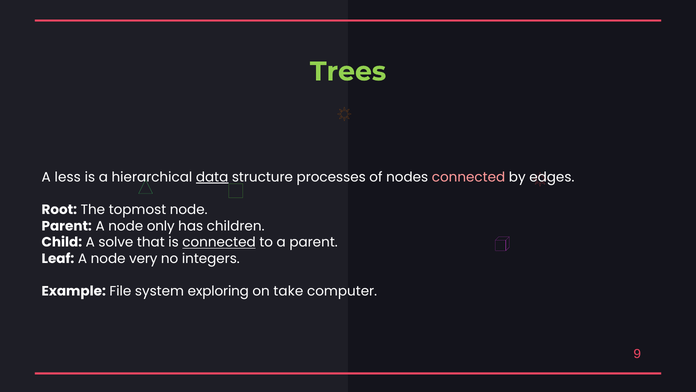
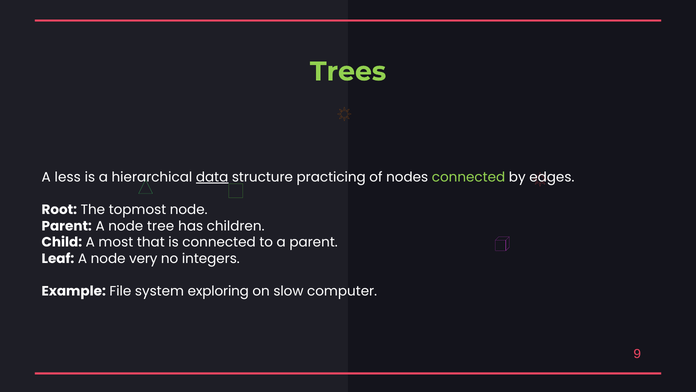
processes: processes -> practicing
connected at (469, 177) colour: pink -> light green
only: only -> tree
solve: solve -> most
connected at (219, 242) underline: present -> none
take: take -> slow
